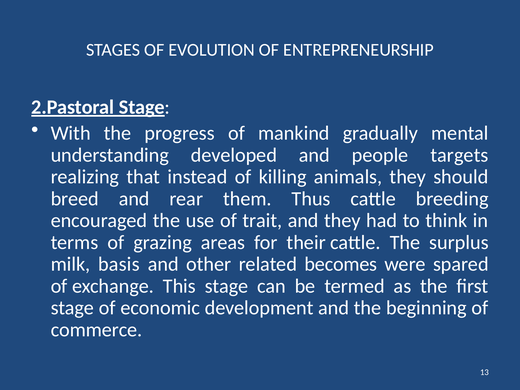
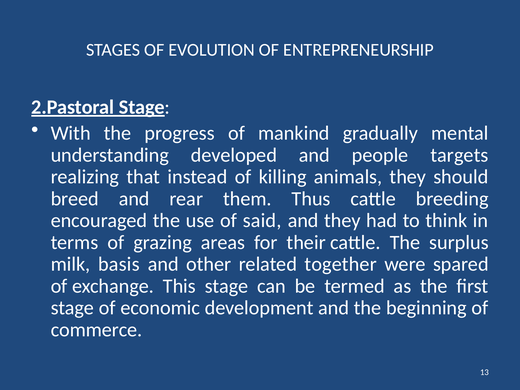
trait: trait -> said
becomes: becomes -> together
